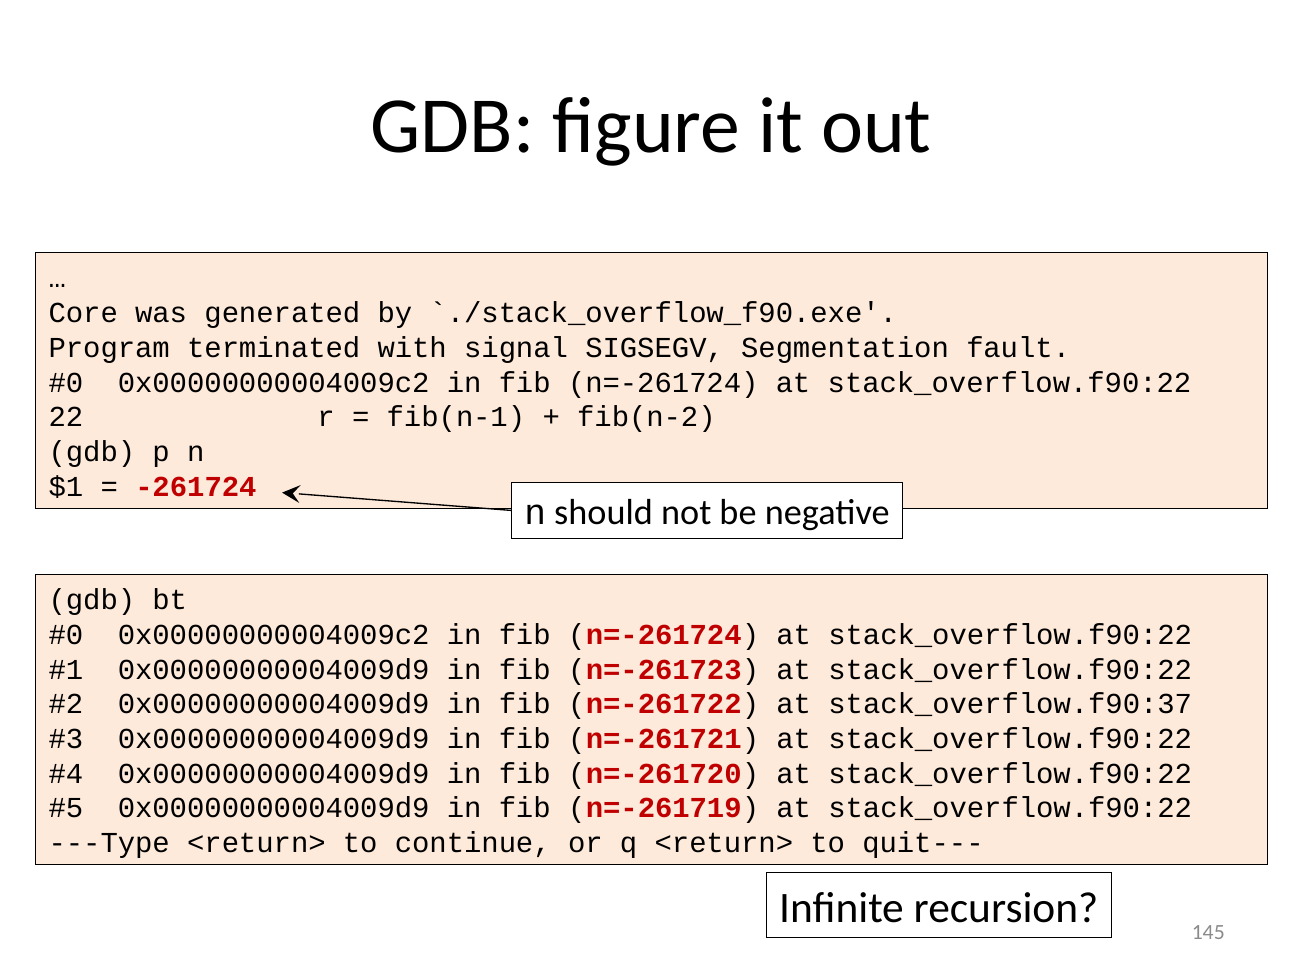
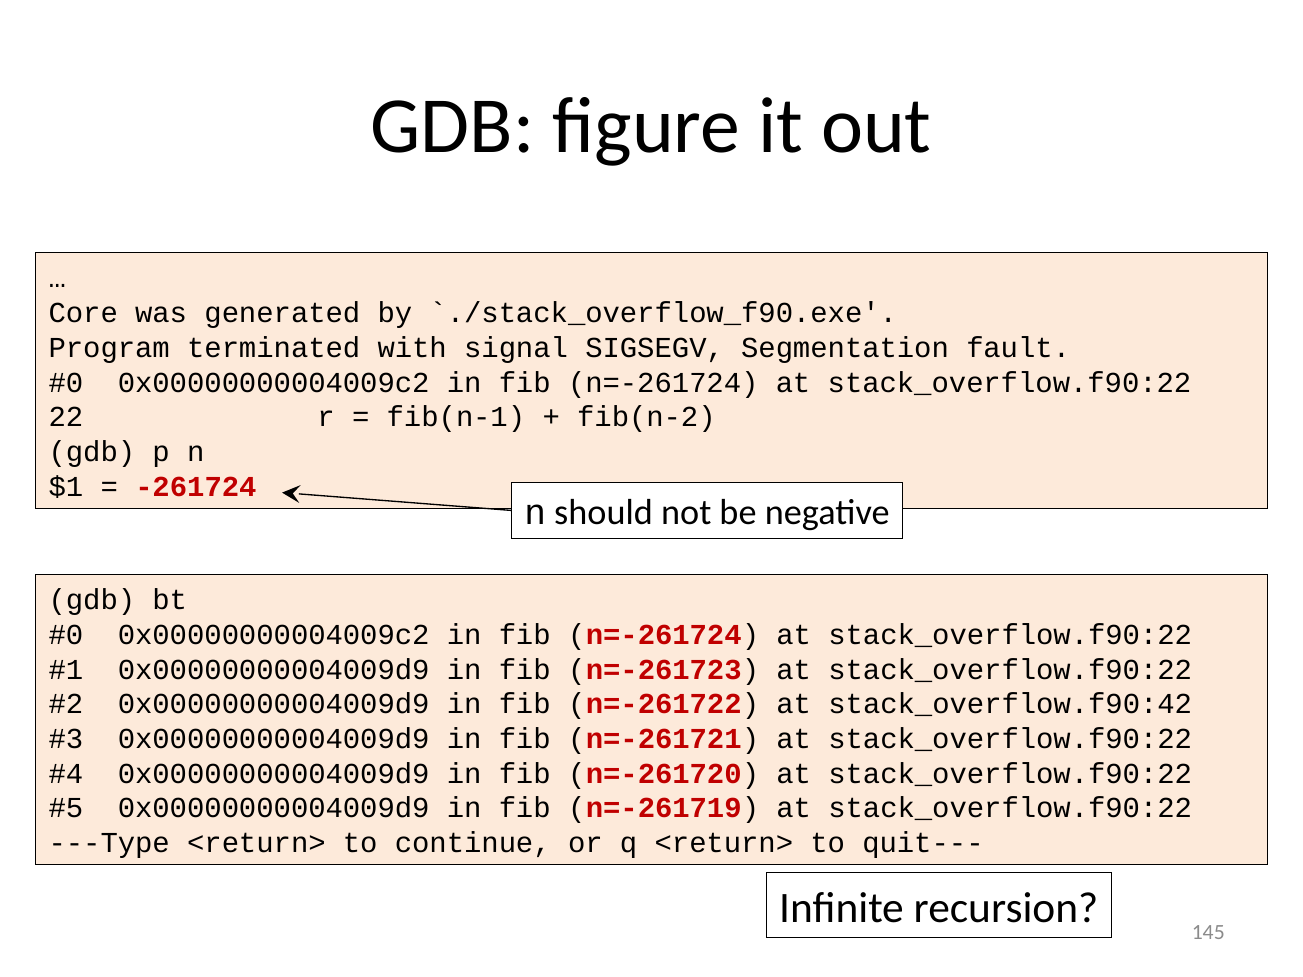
stack_overflow.f90:37: stack_overflow.f90:37 -> stack_overflow.f90:42
